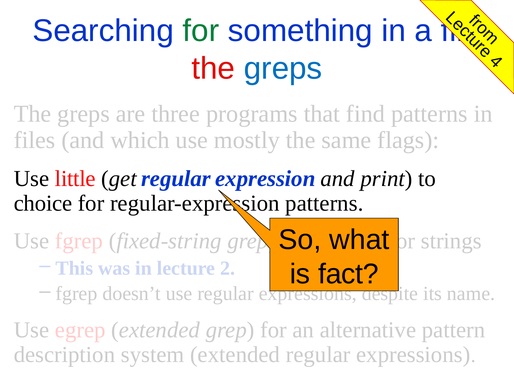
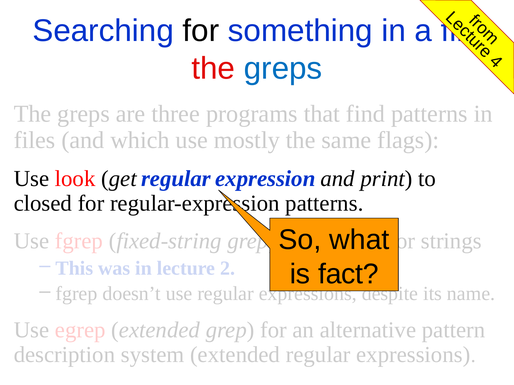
for at (201, 31) colour: green -> black
little: little -> look
choice: choice -> closed
